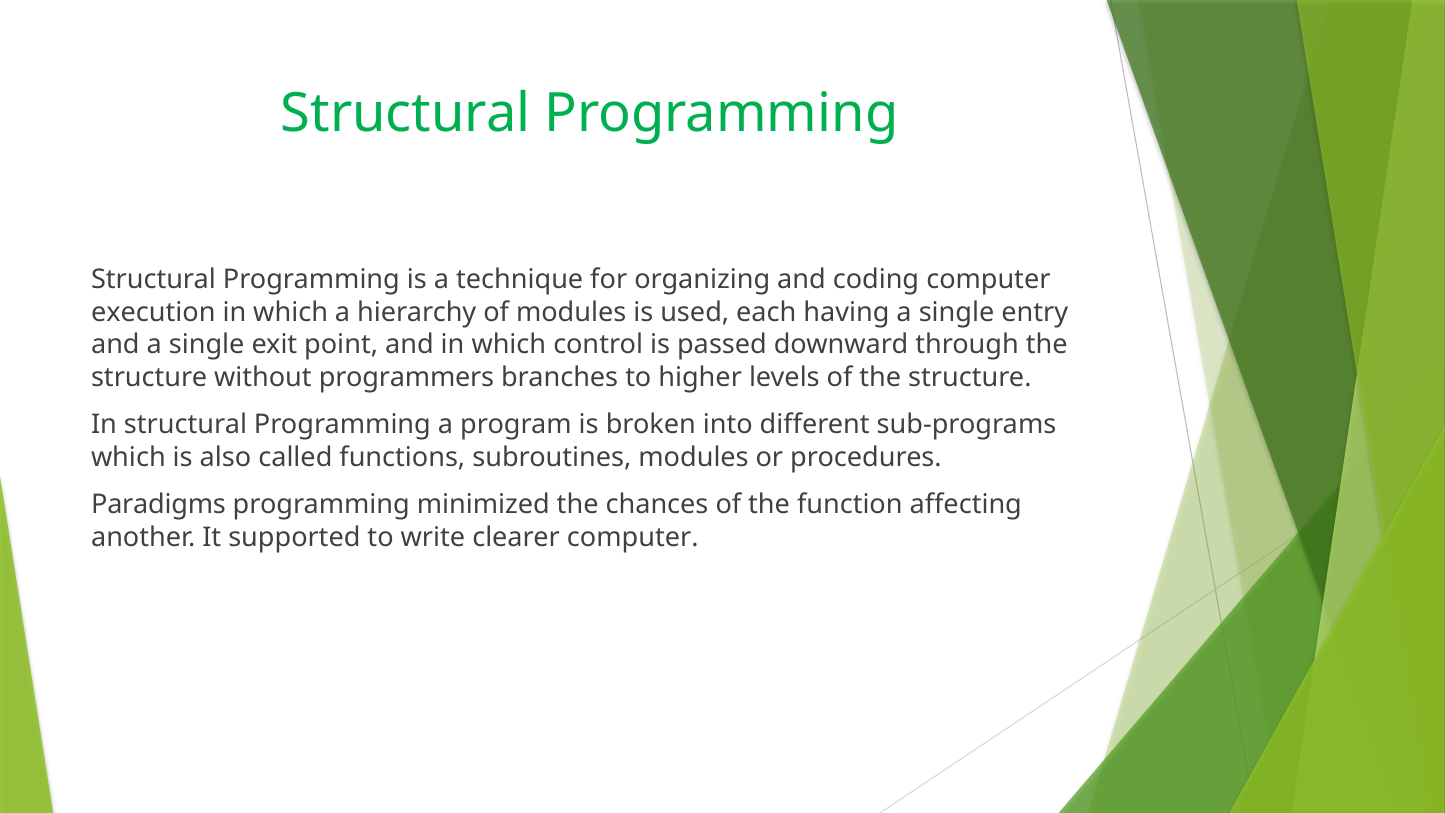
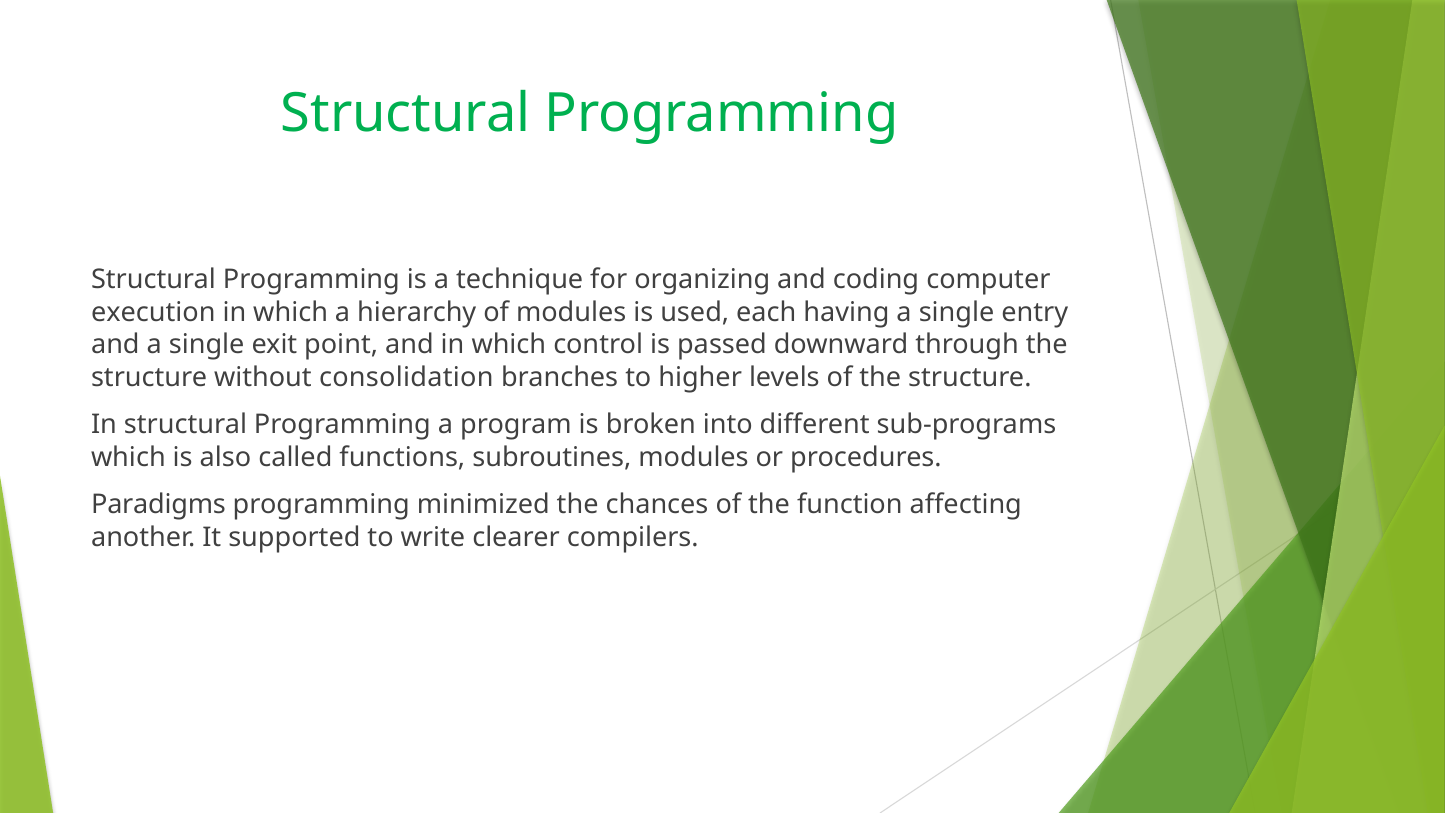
programmers: programmers -> consolidation
clearer computer: computer -> compilers
